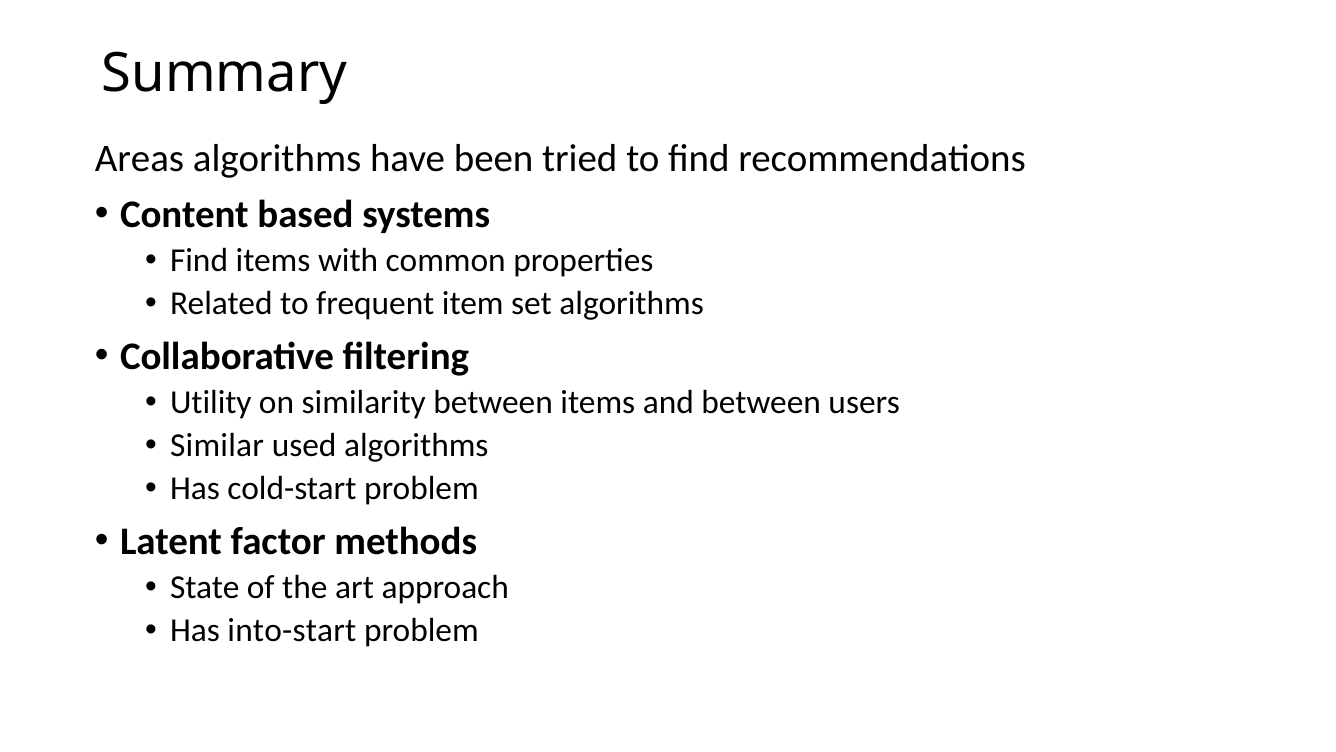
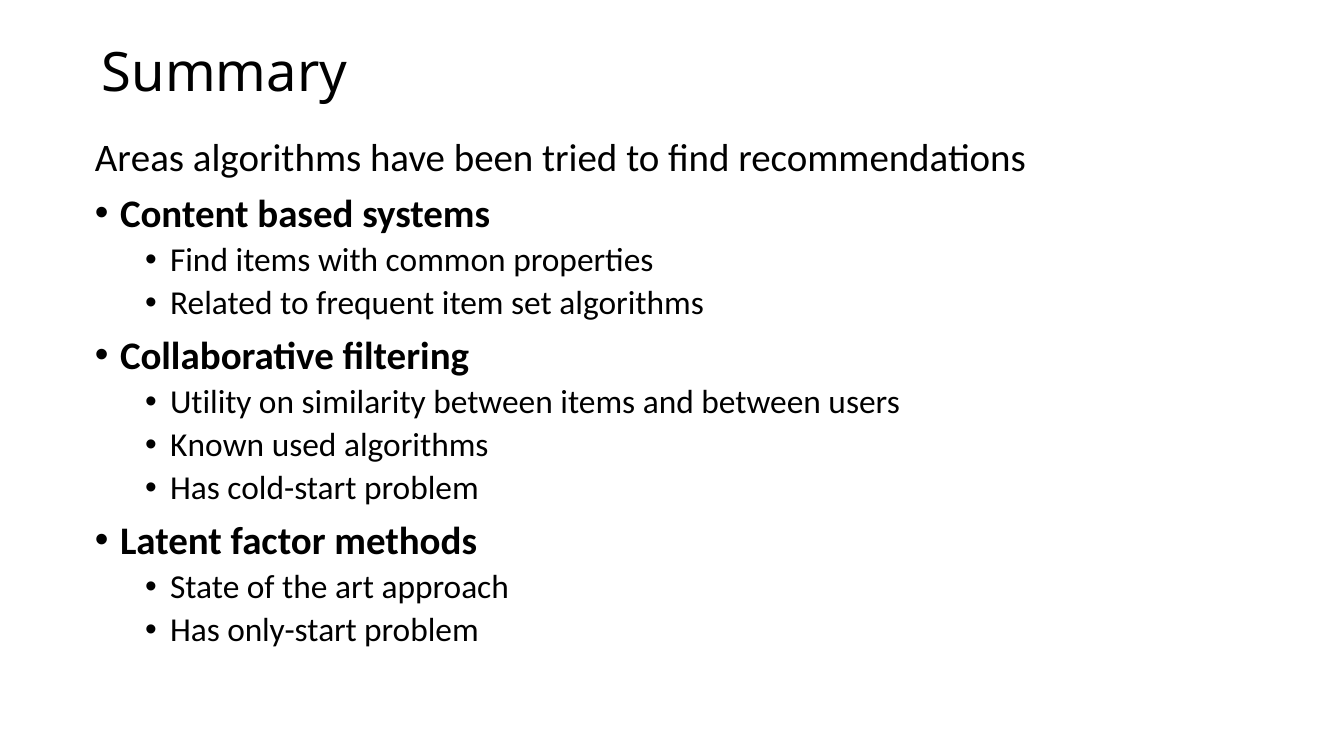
Similar: Similar -> Known
into-start: into-start -> only-start
